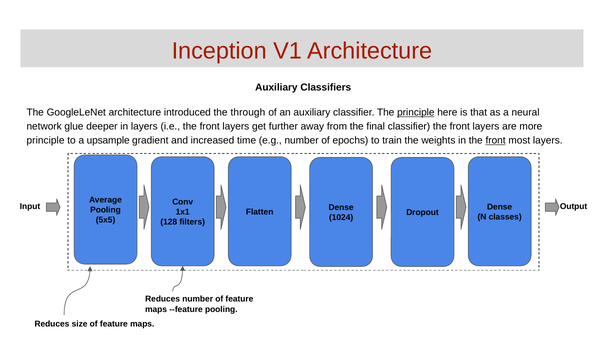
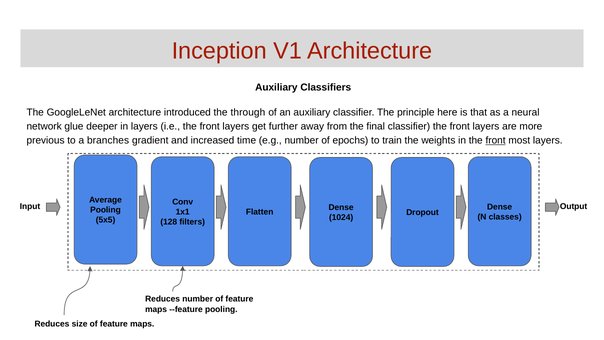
principle at (416, 113) underline: present -> none
principle at (46, 140): principle -> previous
upsample: upsample -> branches
